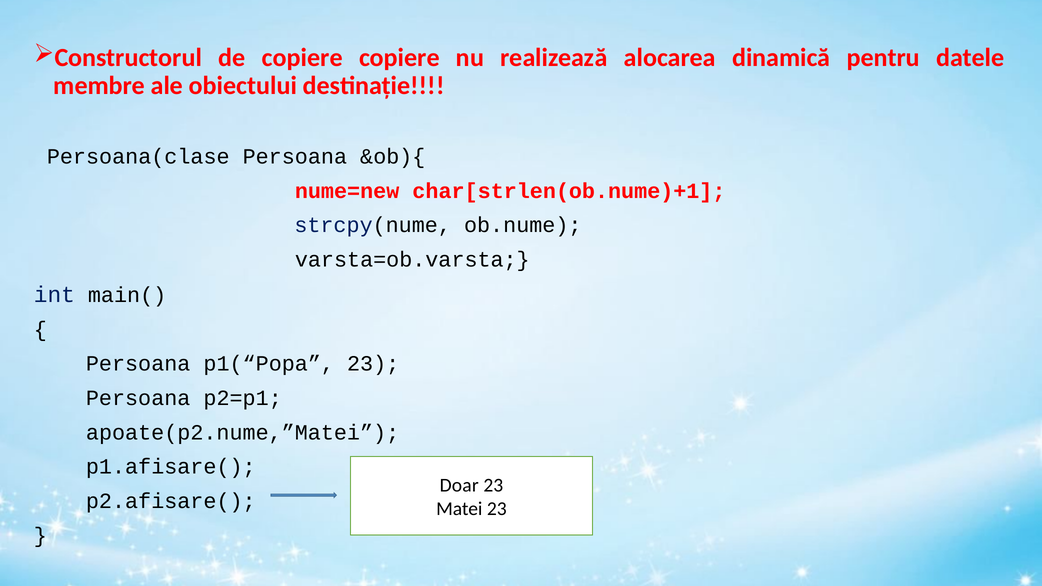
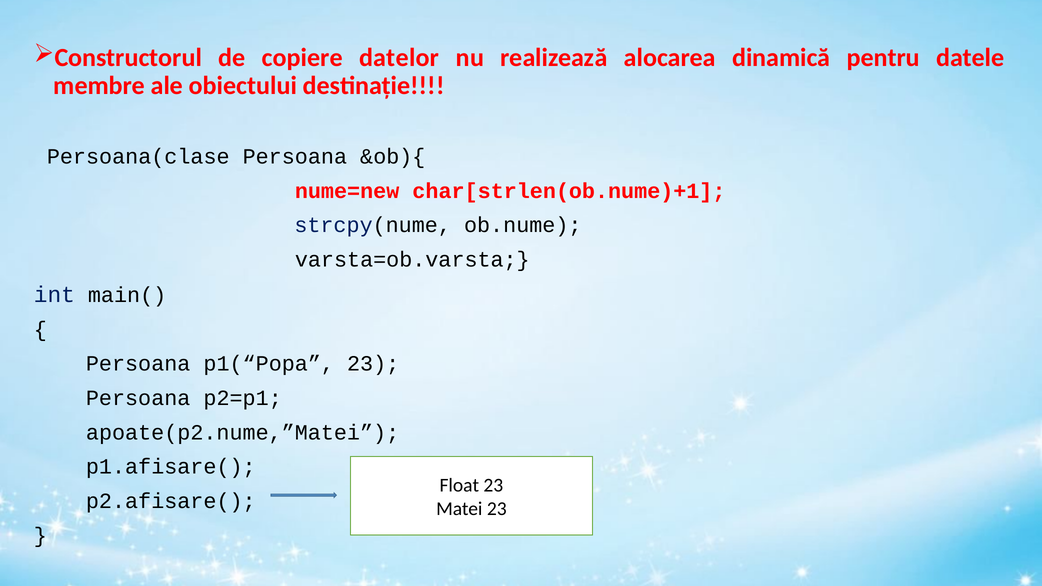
copiere copiere: copiere -> datelor
Doar: Doar -> Float
